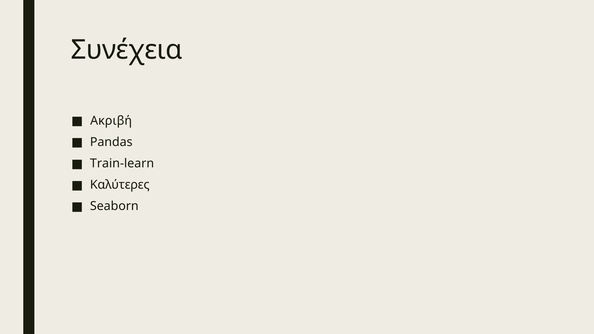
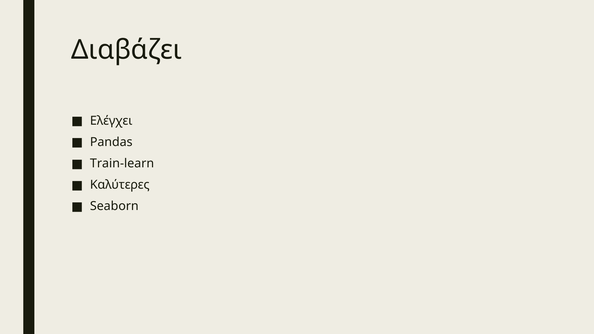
Συνέχεια: Συνέχεια -> Διαβάζει
Ακριβή: Ακριβή -> Ελέγχει
